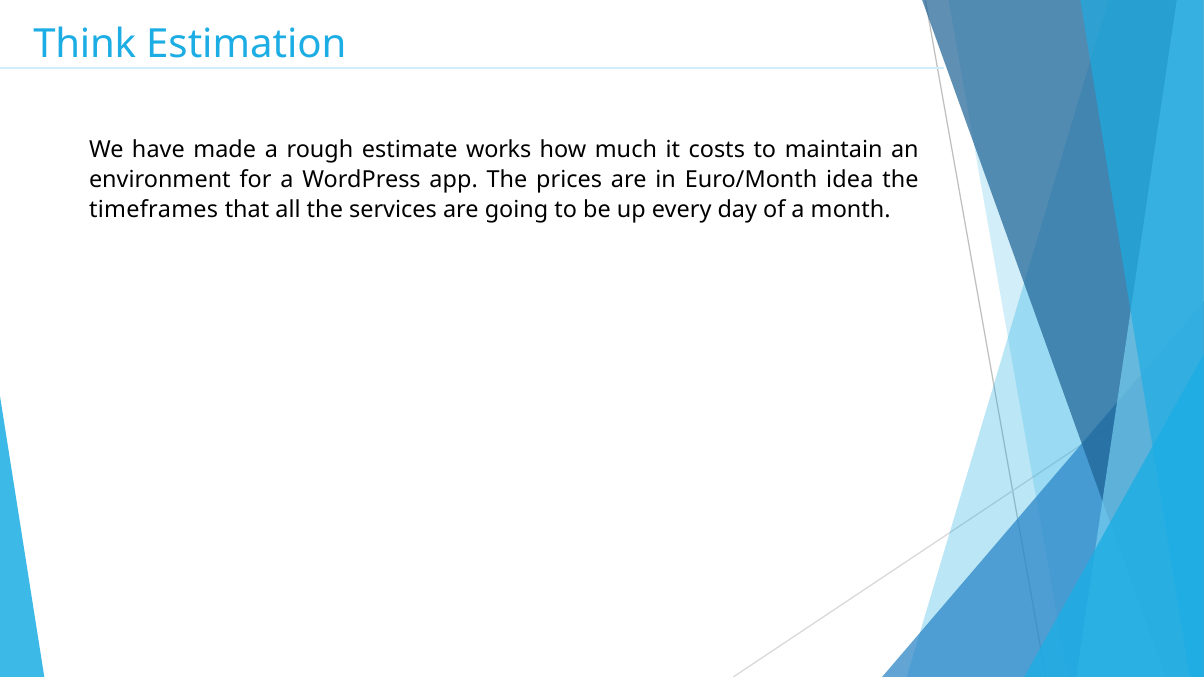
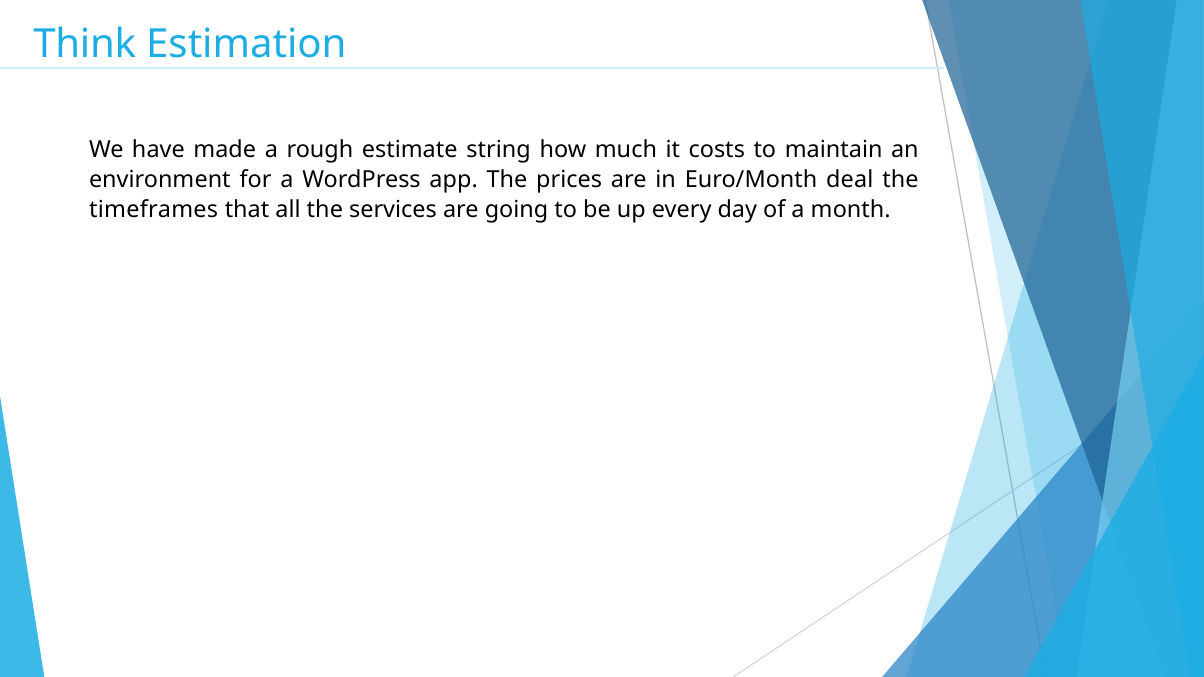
works: works -> string
idea: idea -> deal
